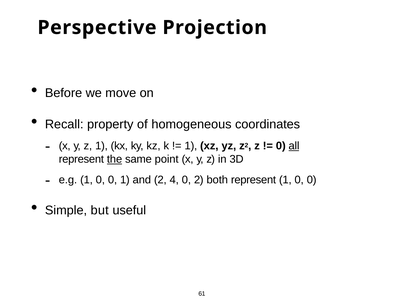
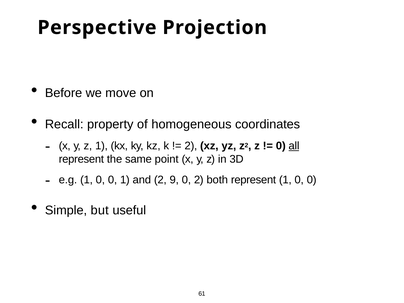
1 at (191, 146): 1 -> 2
the underline: present -> none
4: 4 -> 9
